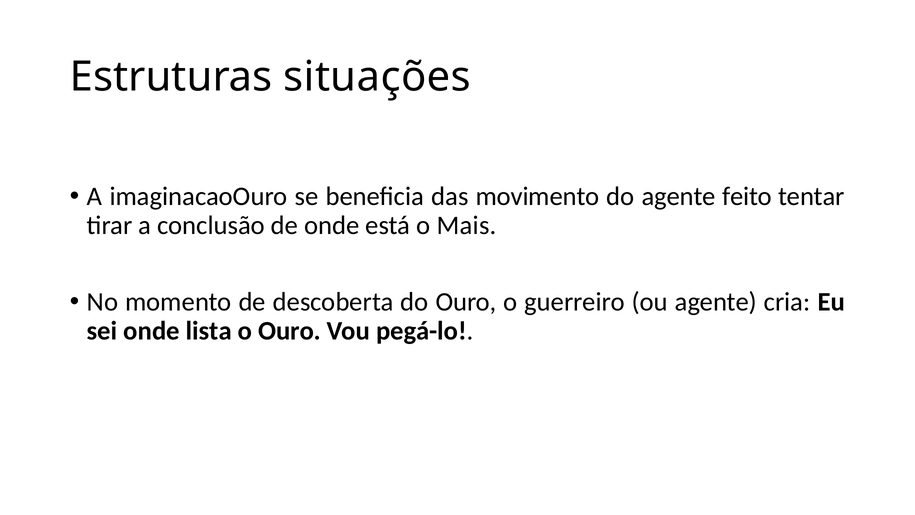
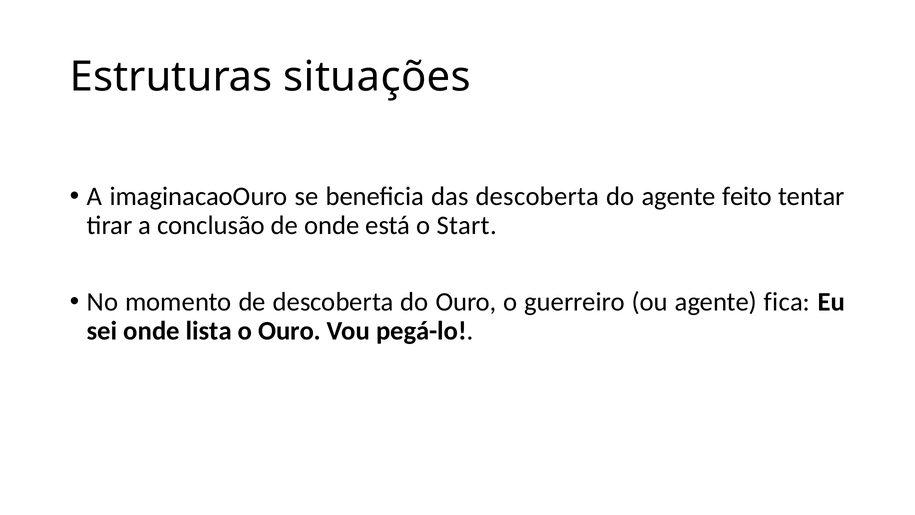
das movimento: movimento -> descoberta
Mais: Mais -> Start
cria: cria -> fica
